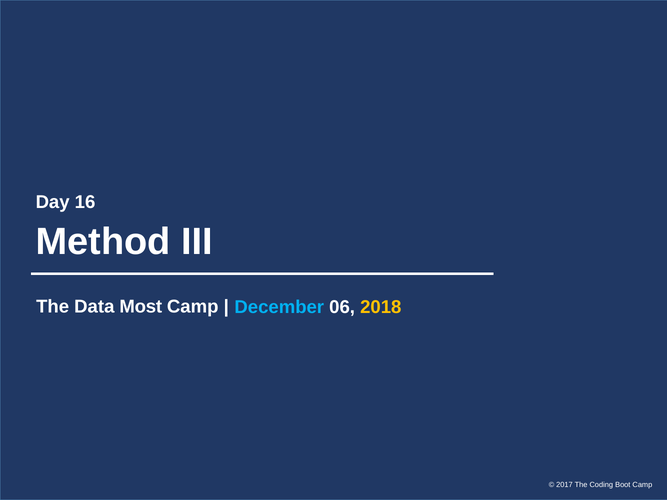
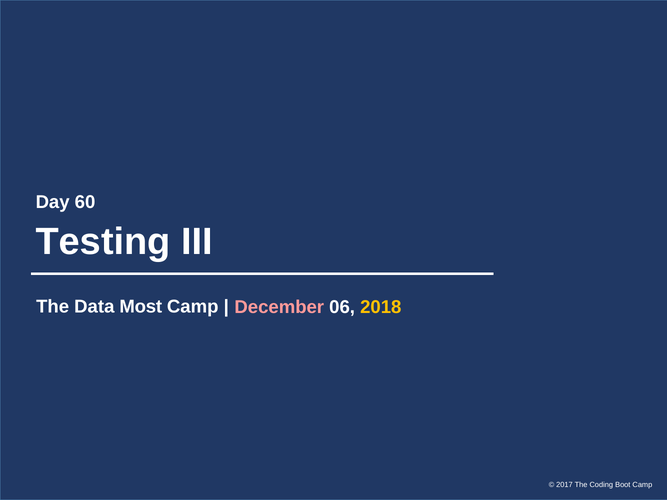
16: 16 -> 60
Method: Method -> Testing
December colour: light blue -> pink
